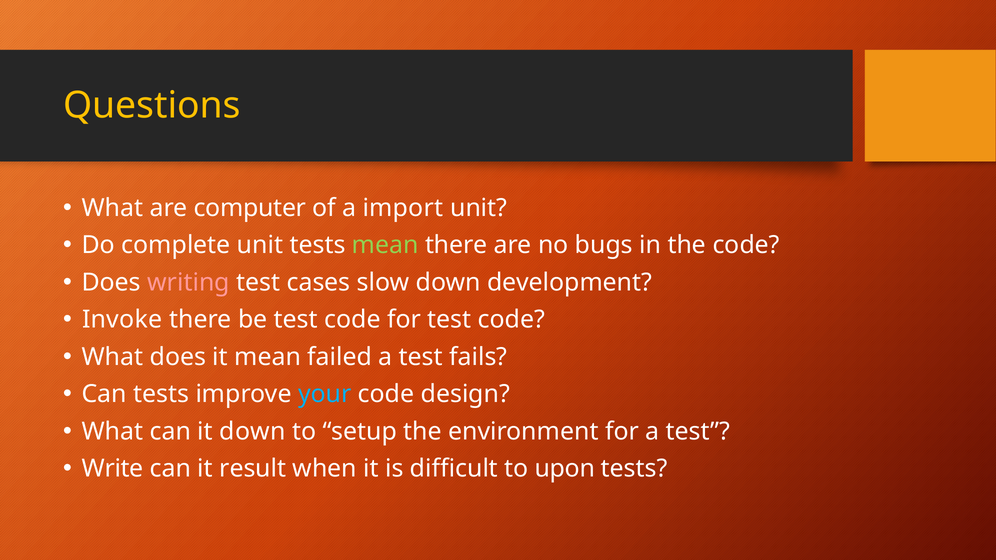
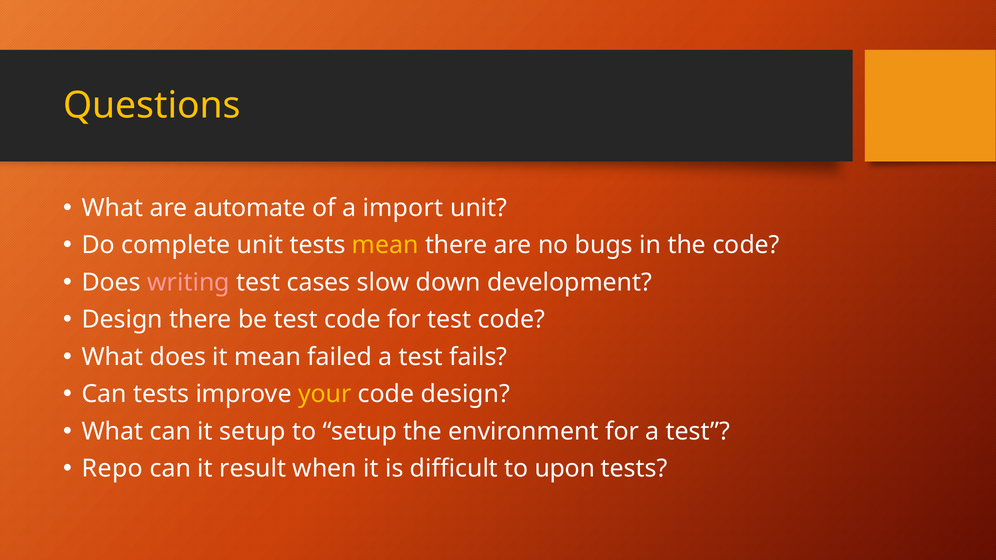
computer: computer -> automate
mean at (385, 245) colour: light green -> yellow
Invoke at (122, 320): Invoke -> Design
your colour: light blue -> yellow
it down: down -> setup
Write: Write -> Repo
